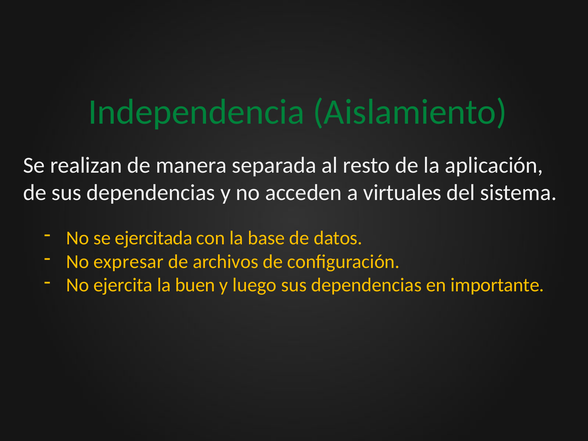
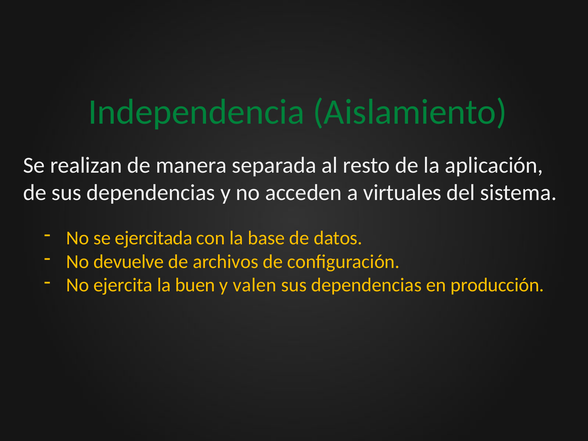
expresar: expresar -> devuelve
luego: luego -> valen
importante: importante -> producción
